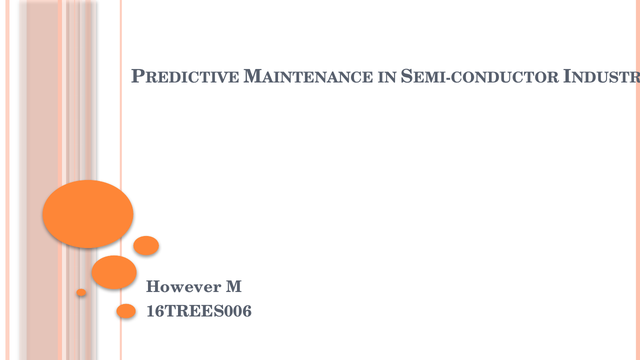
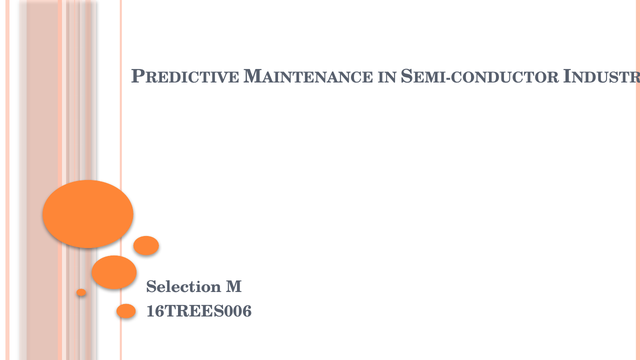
However: However -> Selection
